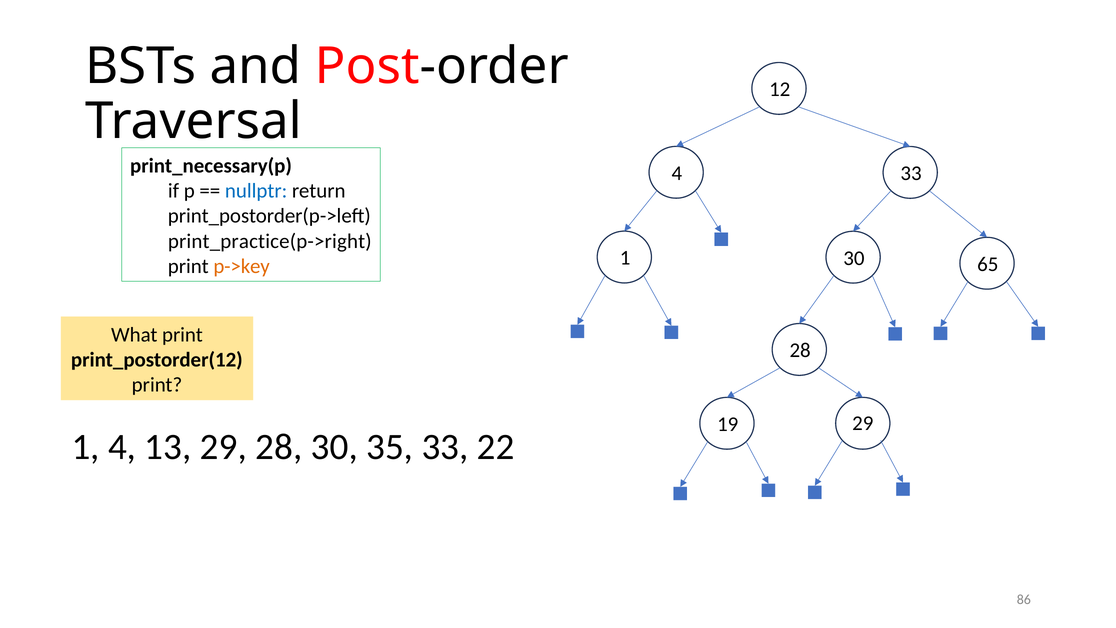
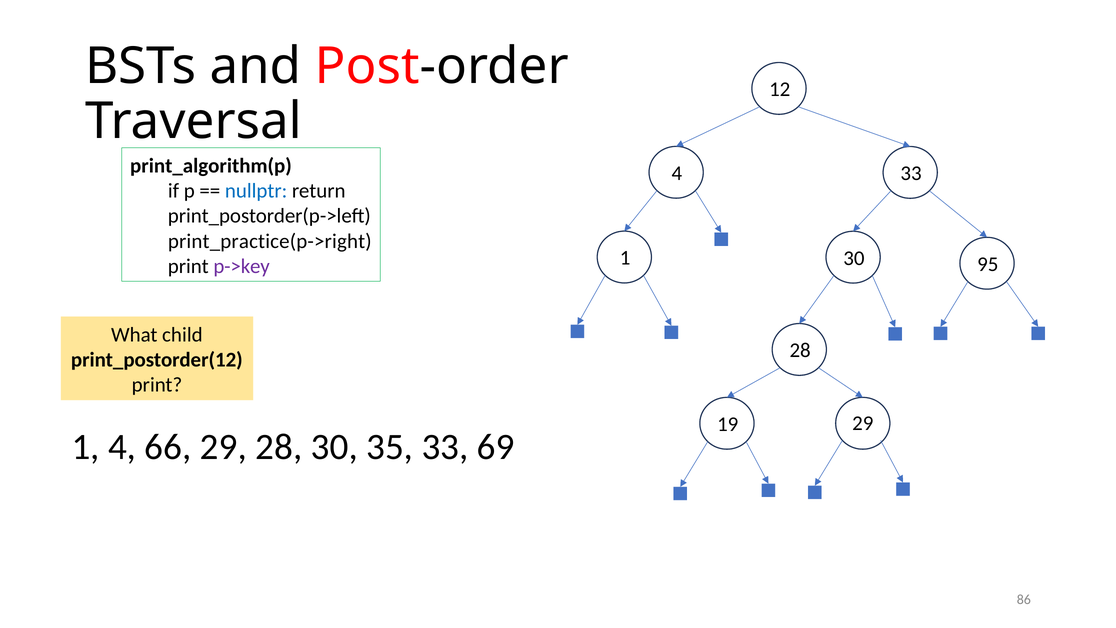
print_necessary(p: print_necessary(p -> print_algorithm(p
65: 65 -> 95
p->key colour: orange -> purple
What print: print -> child
13: 13 -> 66
22: 22 -> 69
